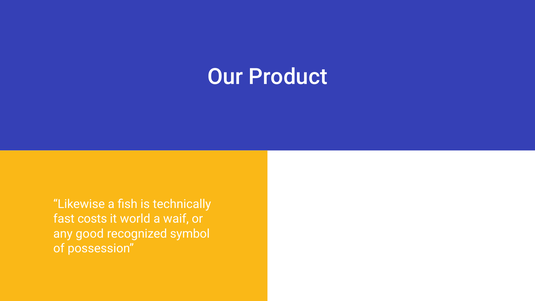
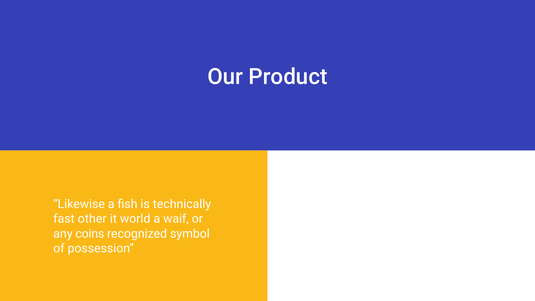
costs: costs -> other
good: good -> coins
